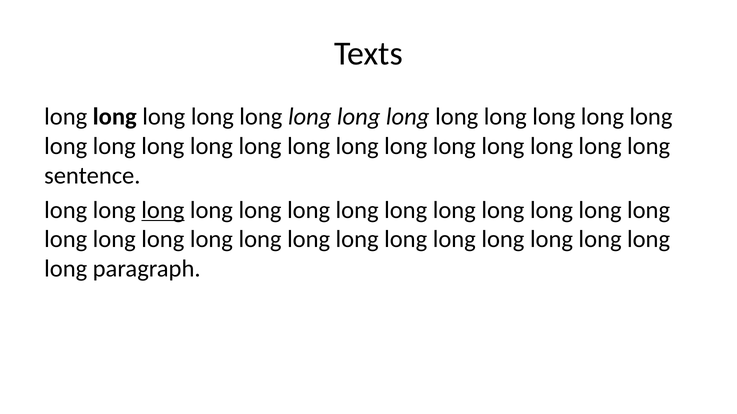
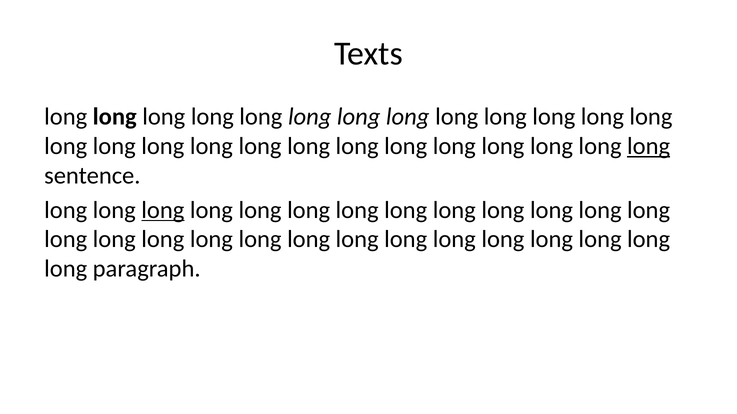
long at (649, 146) underline: none -> present
